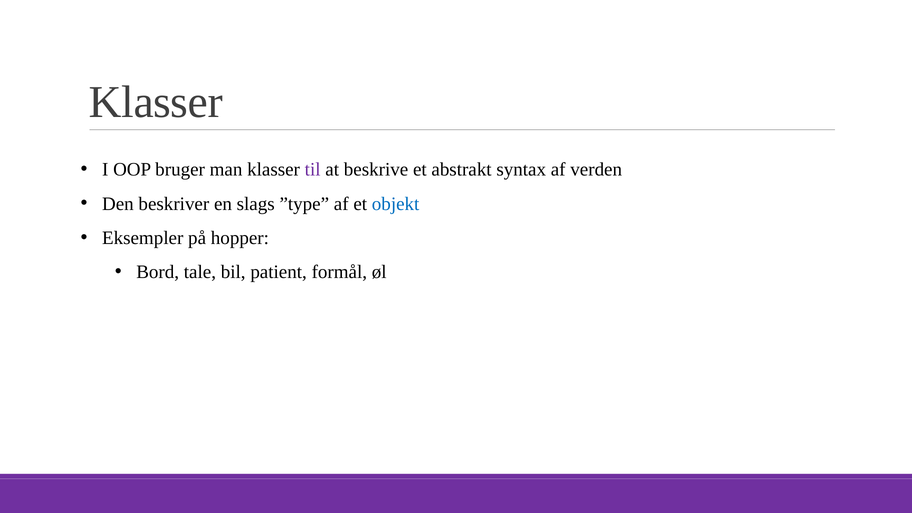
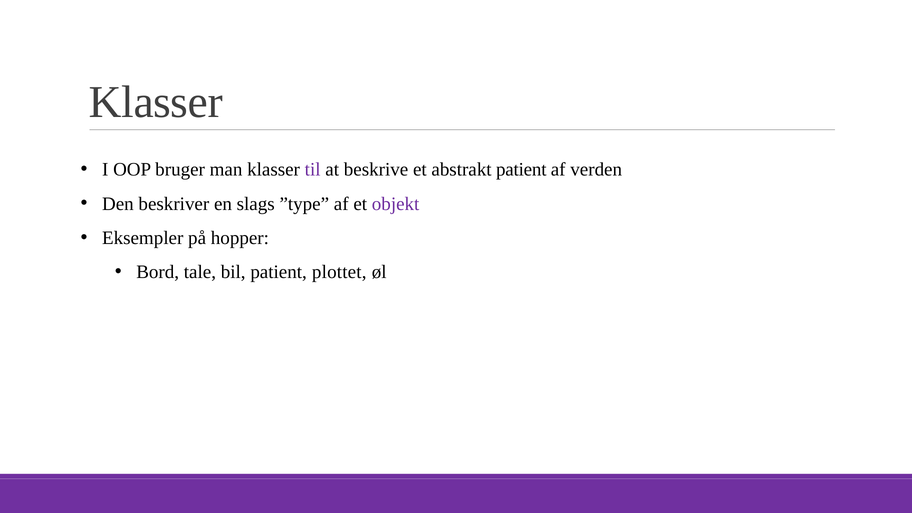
abstrakt syntax: syntax -> patient
objekt colour: blue -> purple
formål: formål -> plottet
